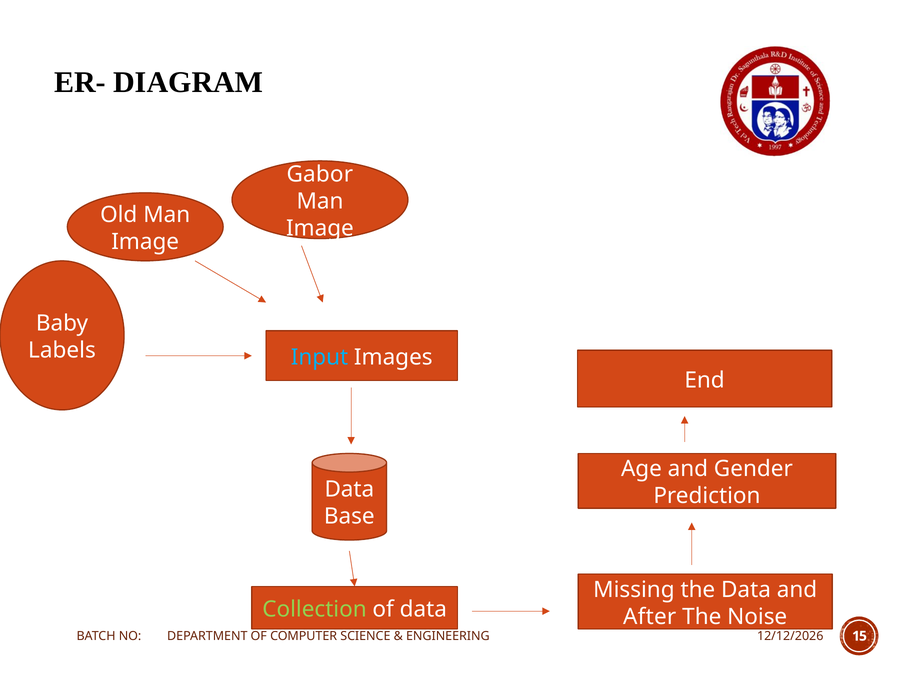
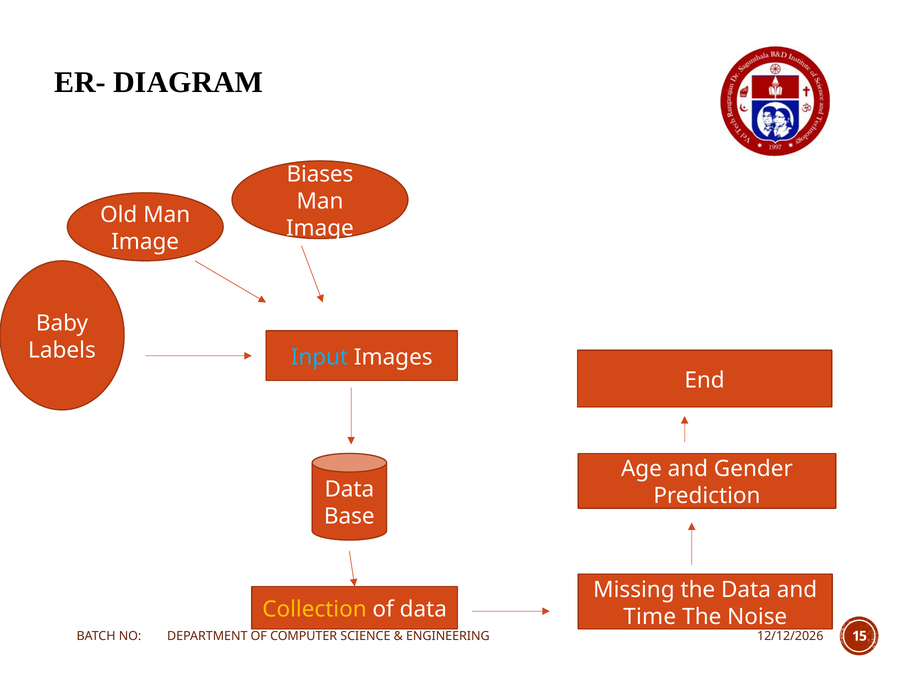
Gabor: Gabor -> Biases
Collection colour: light green -> yellow
After: After -> Time
